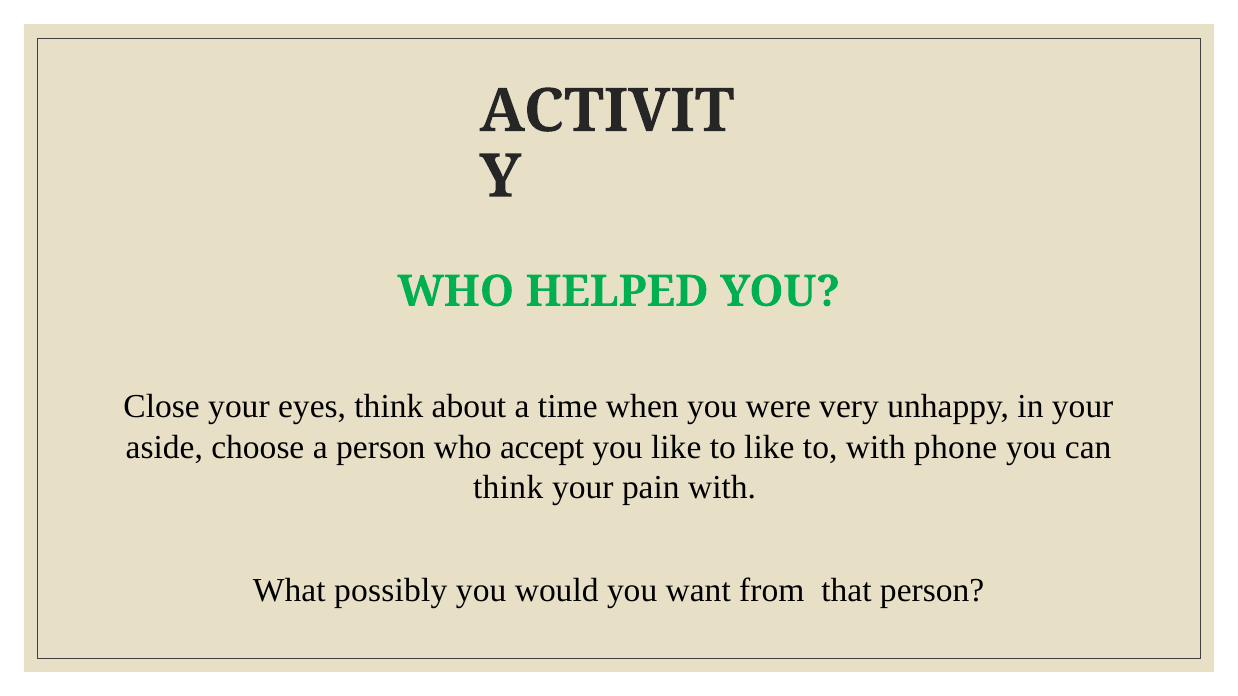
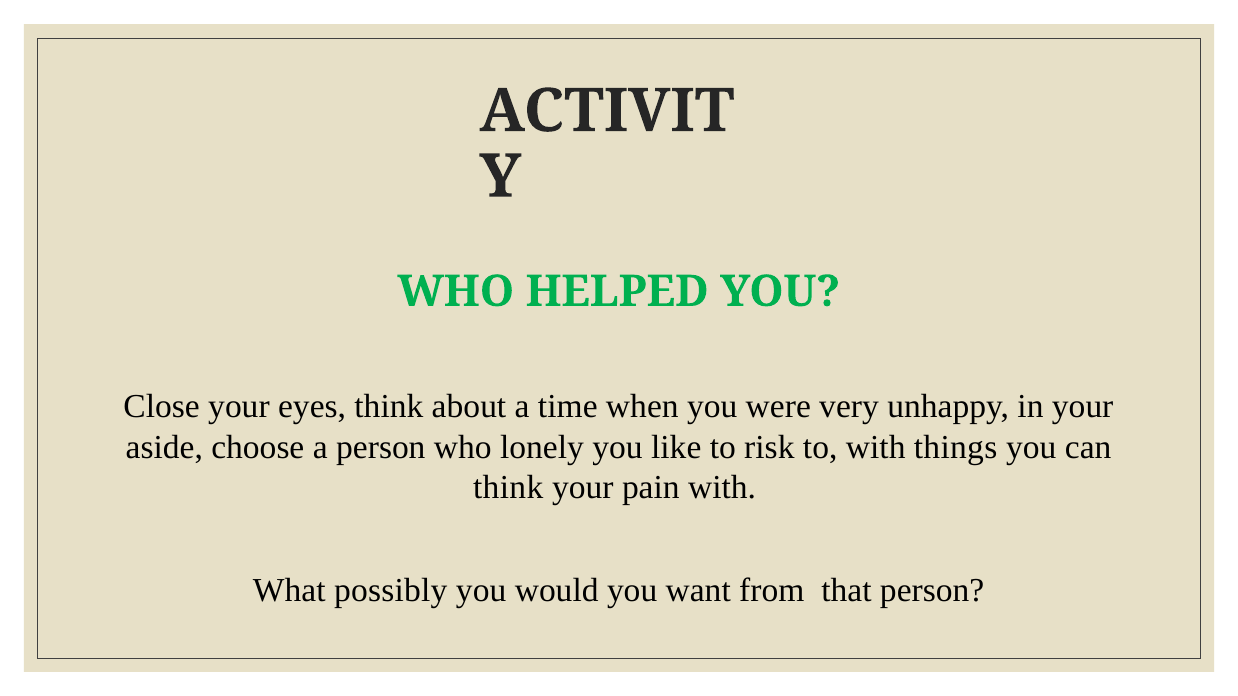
accept: accept -> lonely
to like: like -> risk
phone: phone -> things
